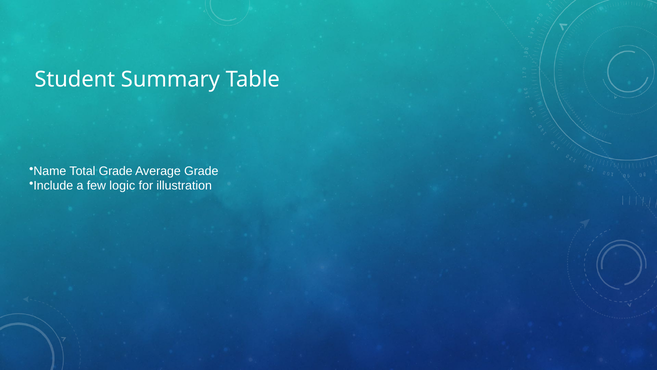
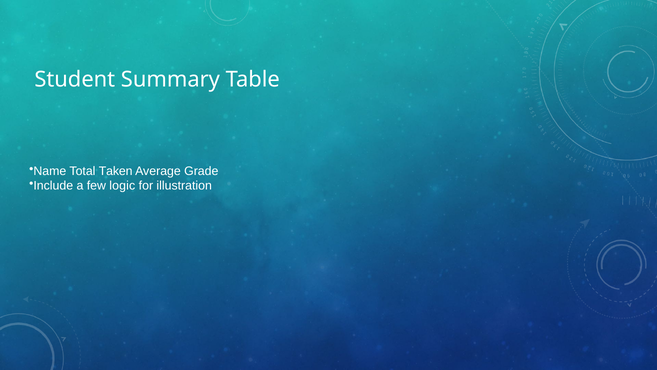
Total Grade: Grade -> Taken
